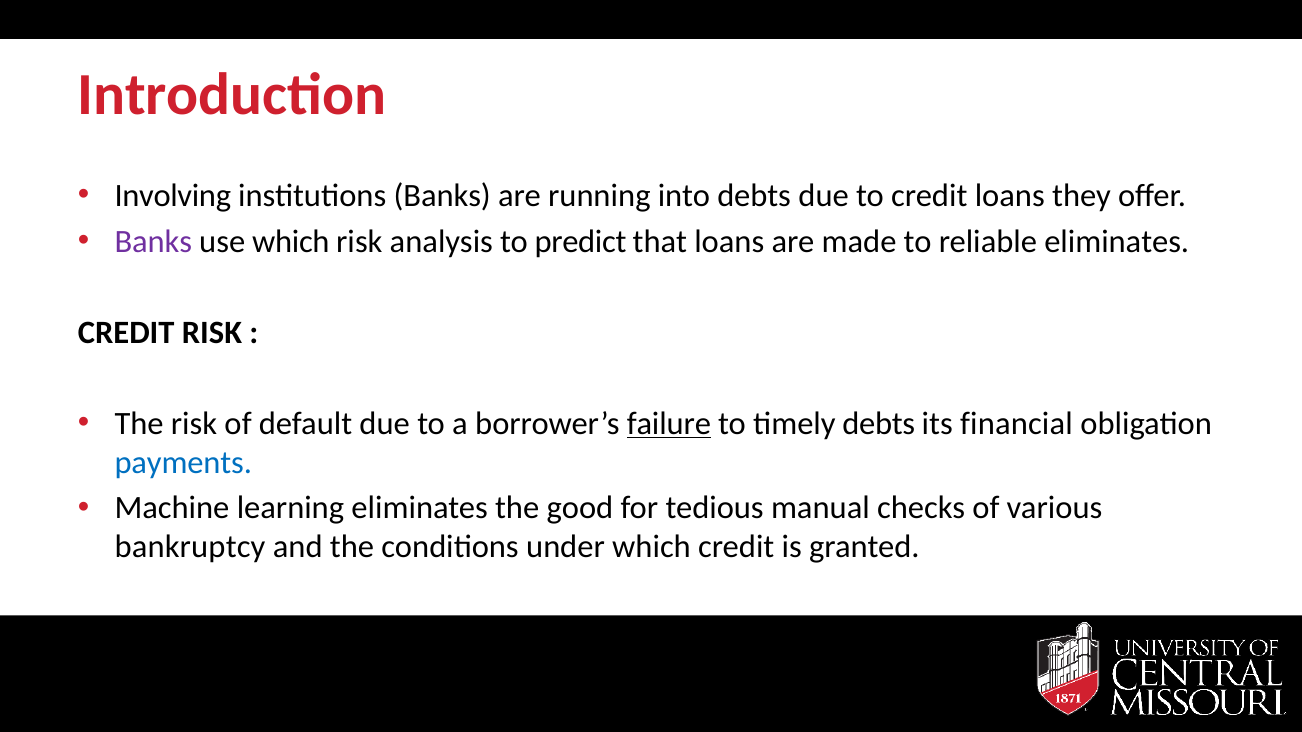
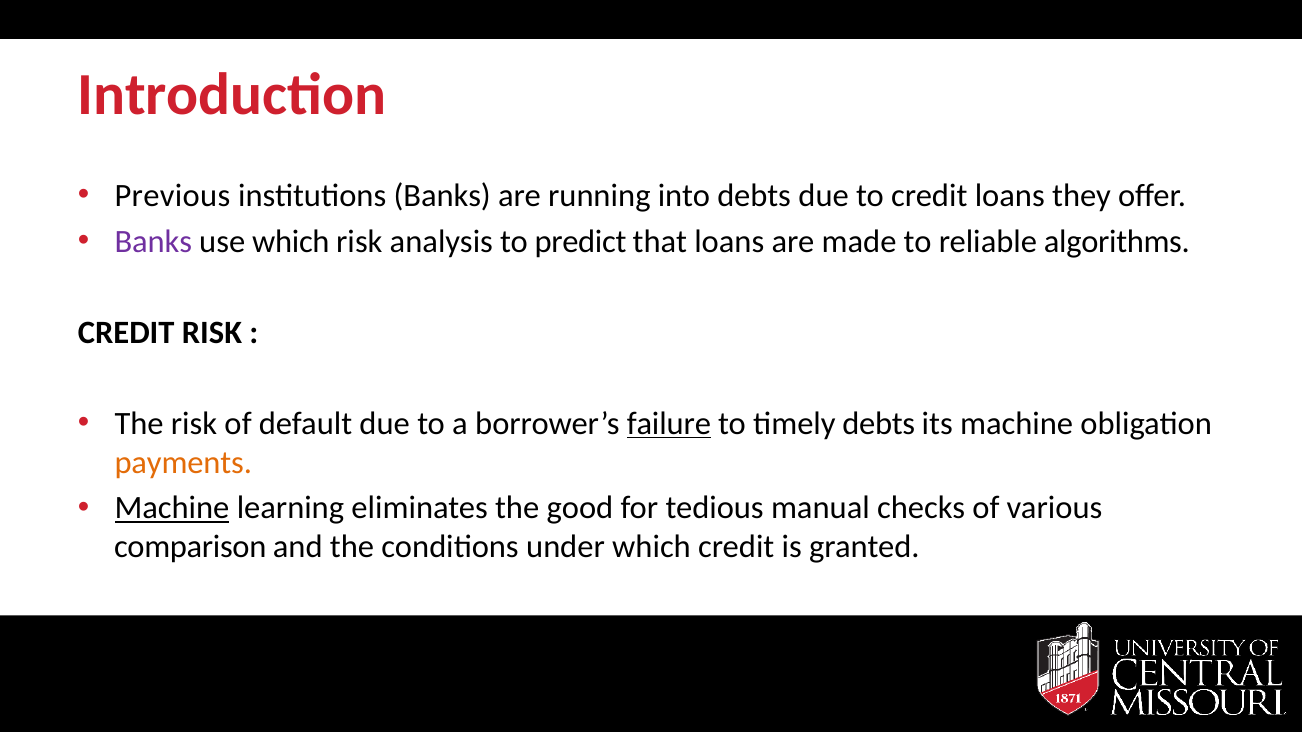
Involving: Involving -> Previous
reliable eliminates: eliminates -> algorithms
its financial: financial -> machine
payments colour: blue -> orange
Machine at (172, 508) underline: none -> present
bankruptcy: bankruptcy -> comparison
